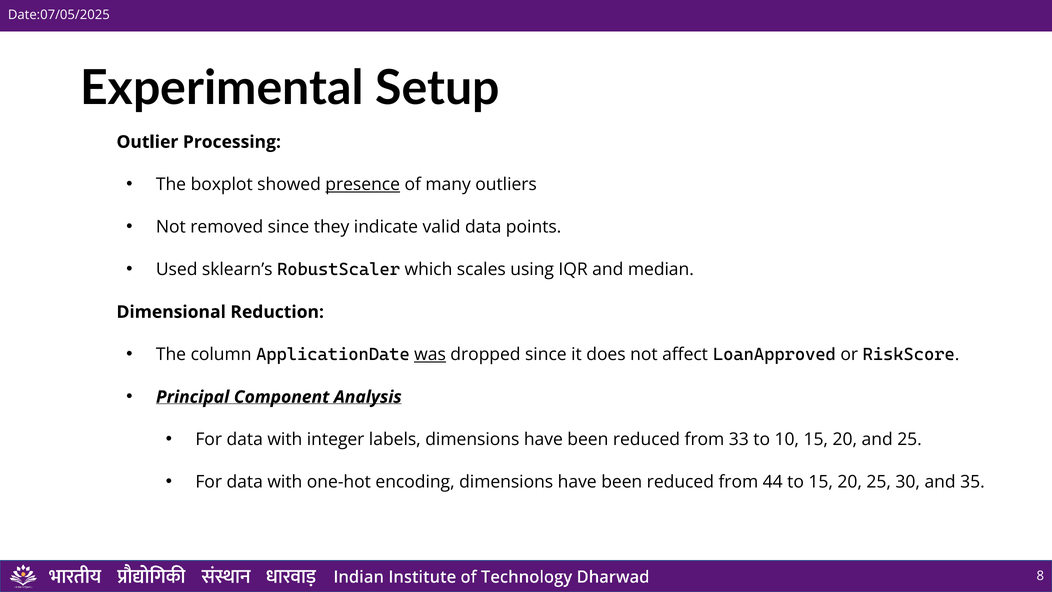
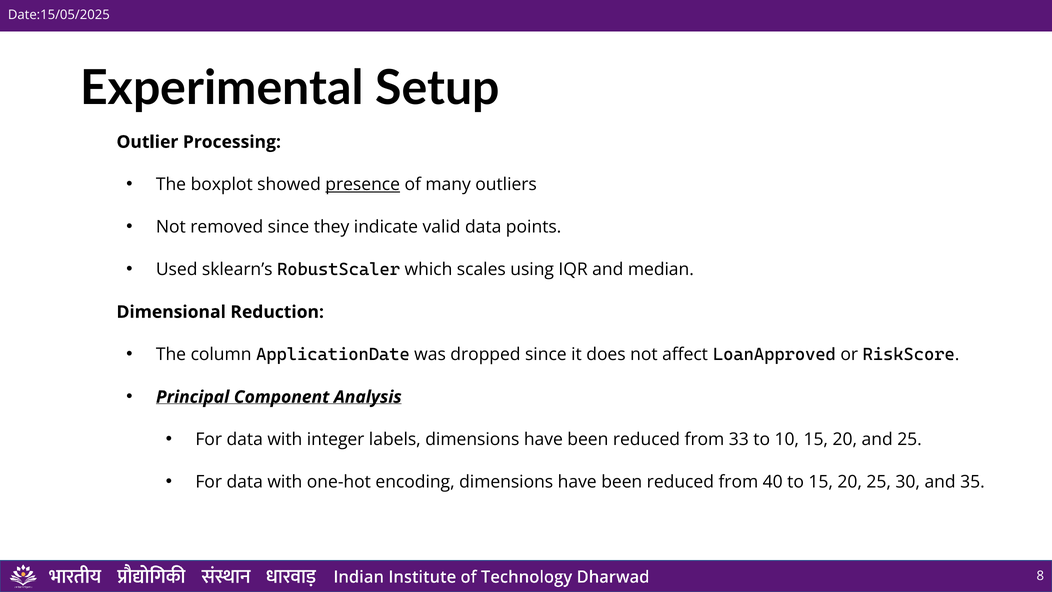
Date:07/05/2025: Date:07/05/2025 -> Date:15/05/2025
was underline: present -> none
44: 44 -> 40
